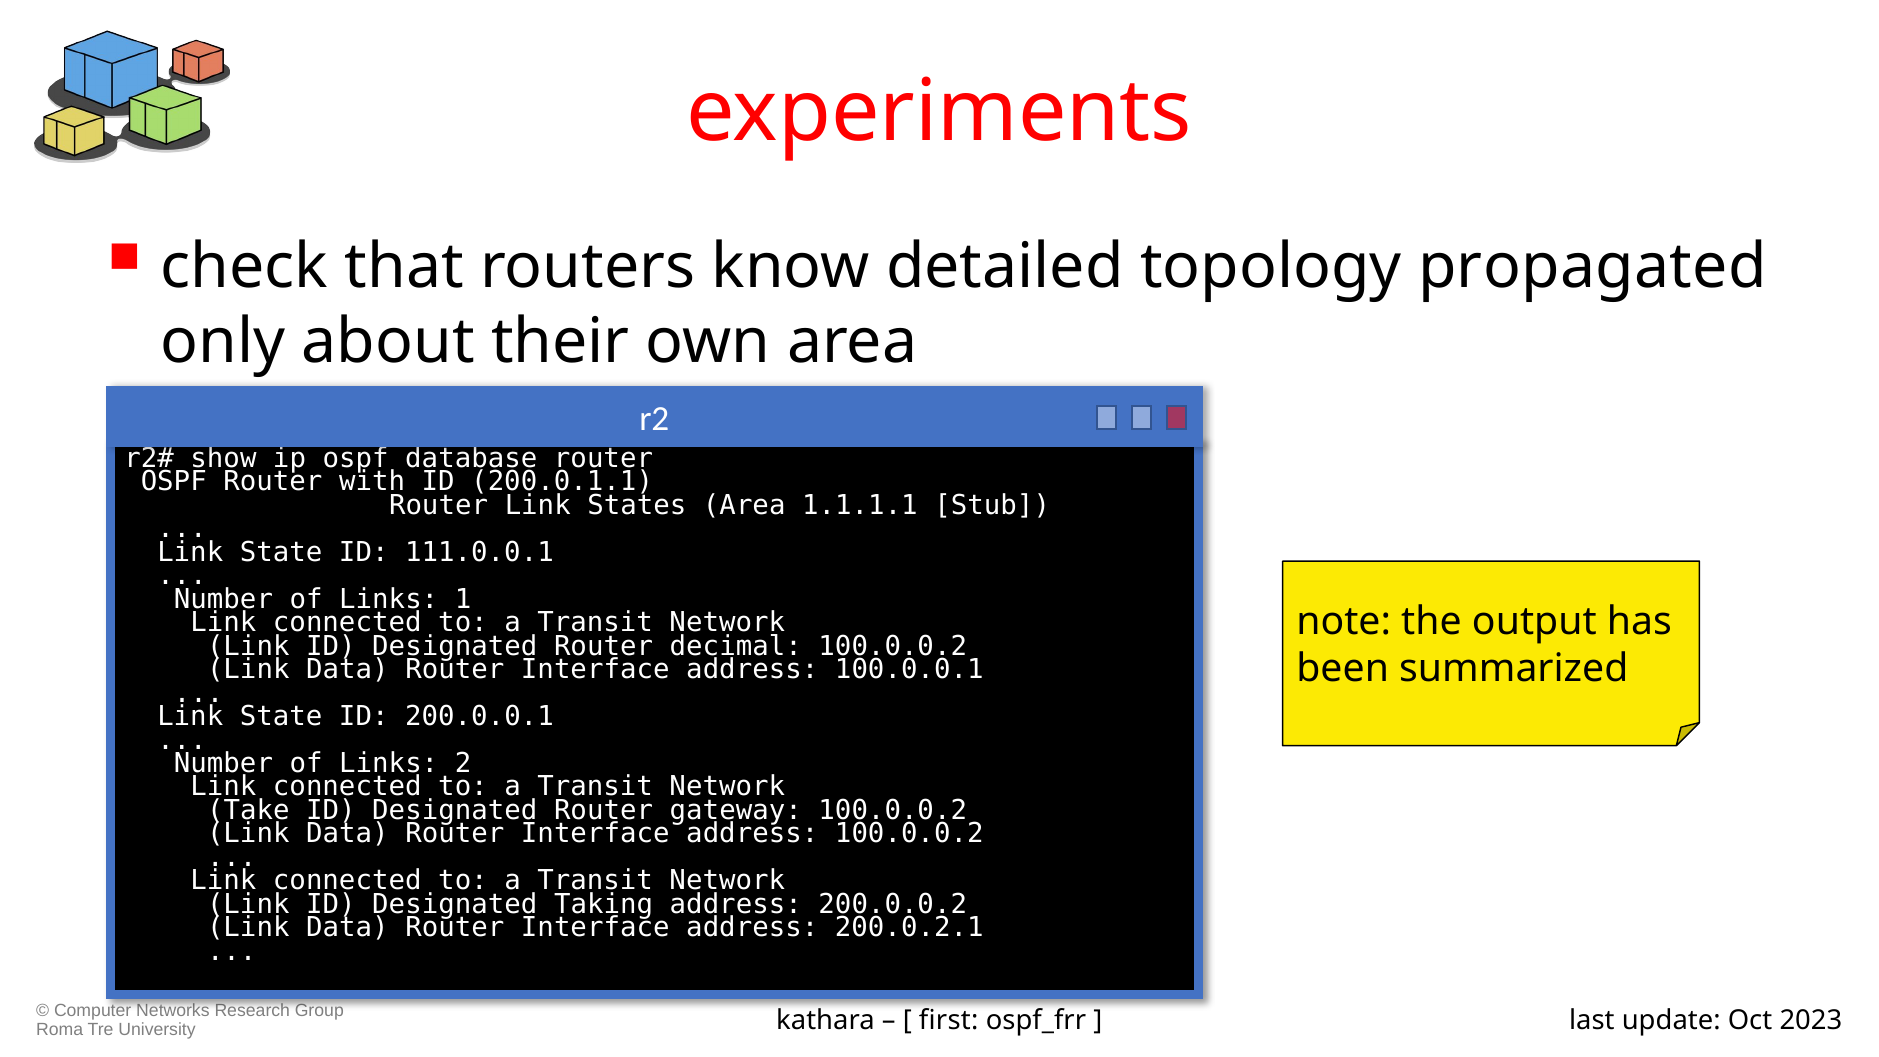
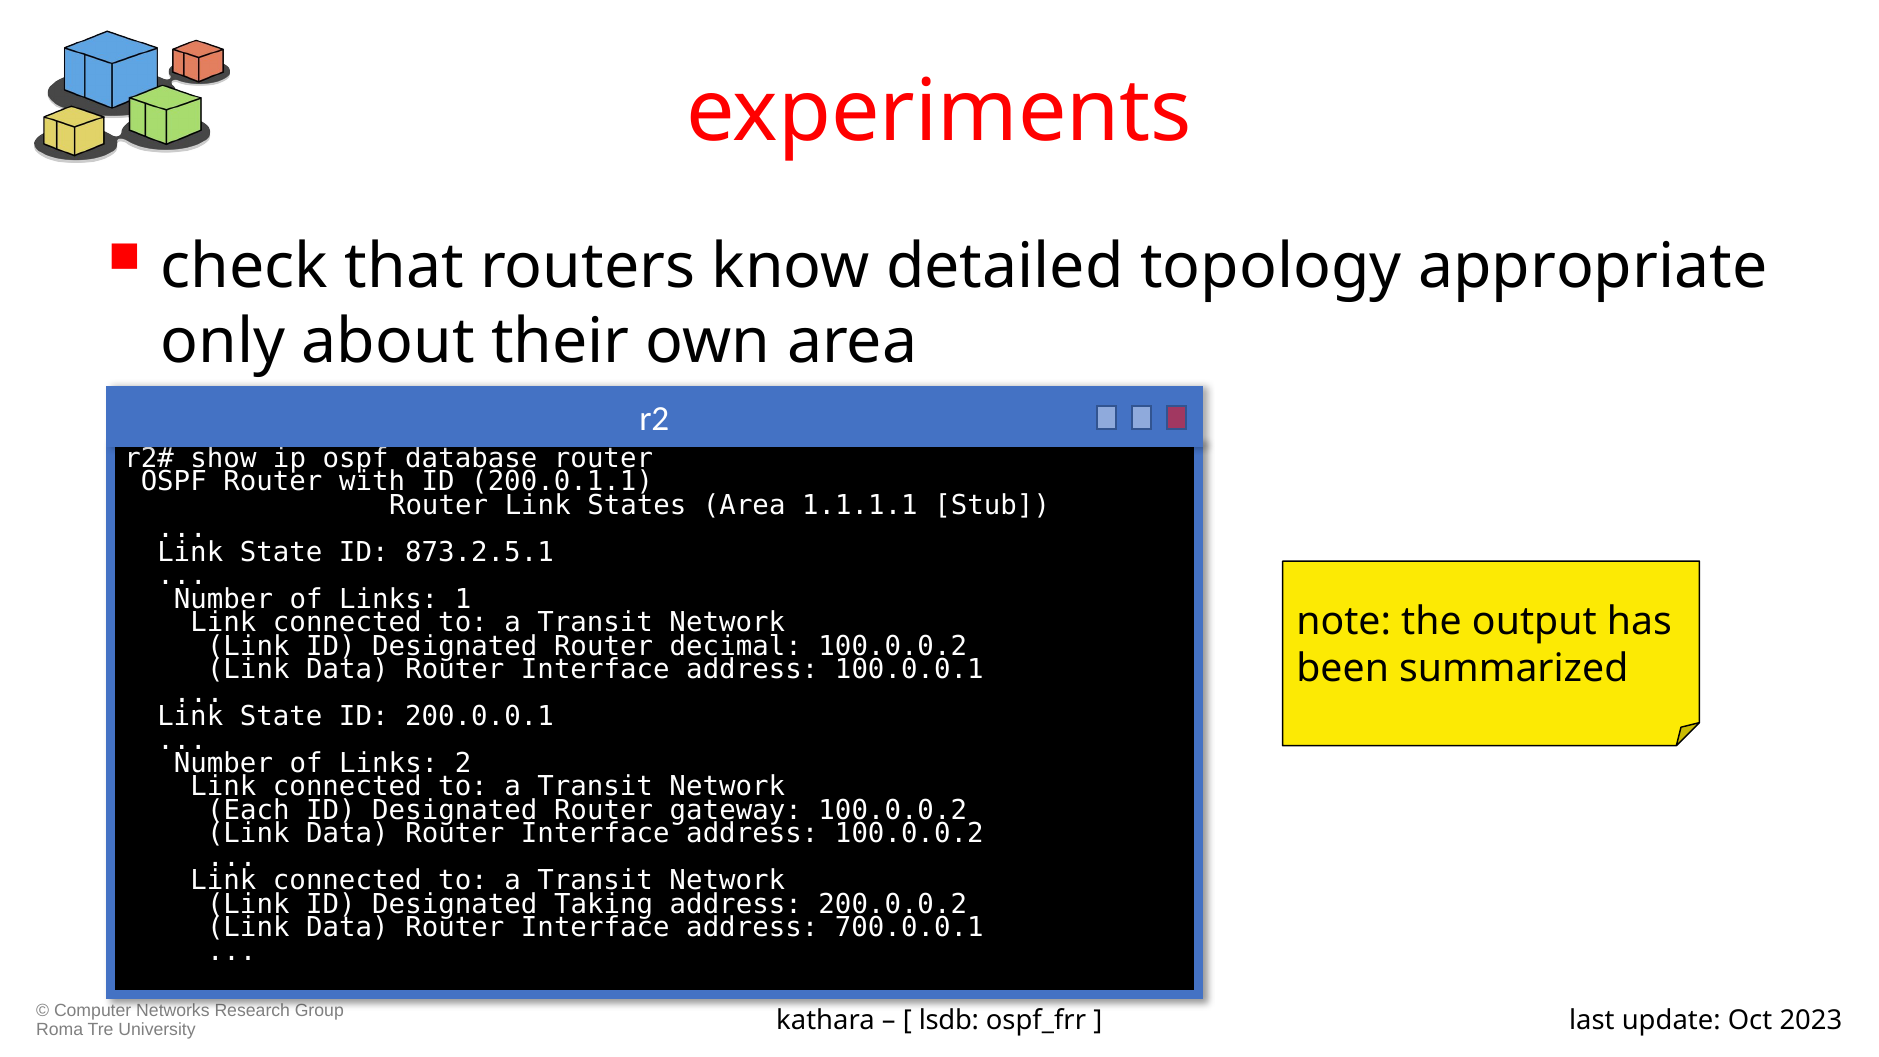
propagated: propagated -> appropriate
111.0.0.1: 111.0.0.1 -> 873.2.5.1
Take: Take -> Each
200.0.2.1: 200.0.2.1 -> 700.0.0.1
first: first -> lsdb
